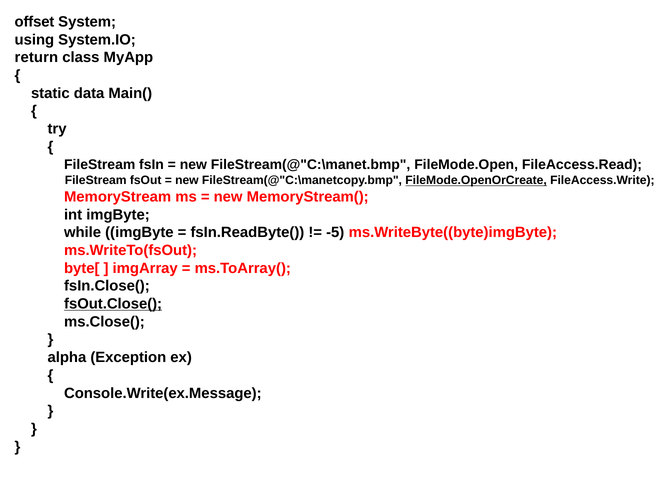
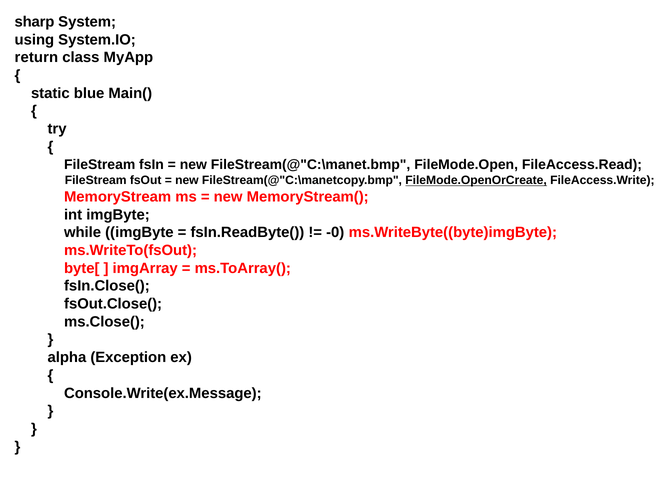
offset: offset -> sharp
data: data -> blue
-5: -5 -> -0
fsOut.Close( underline: present -> none
